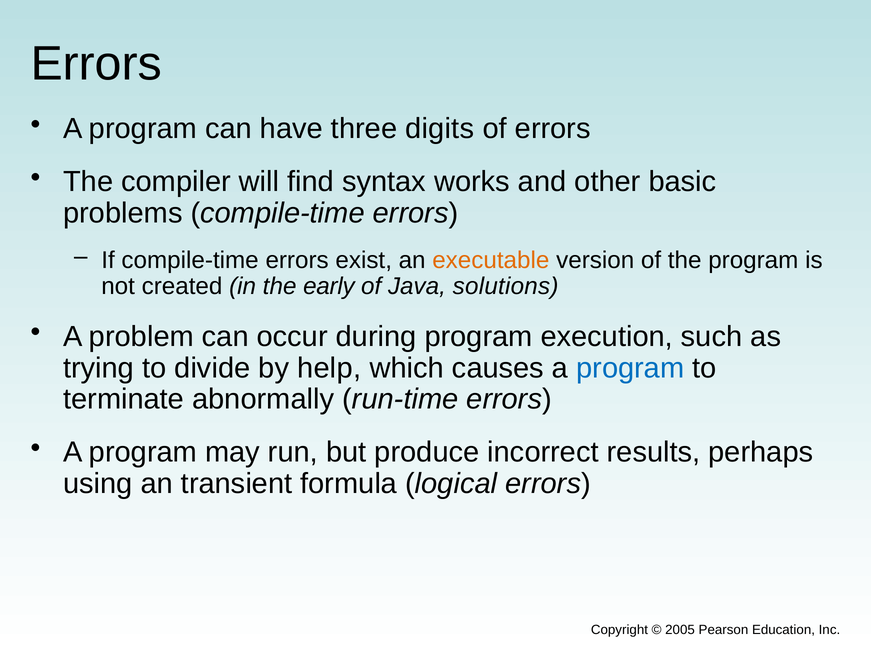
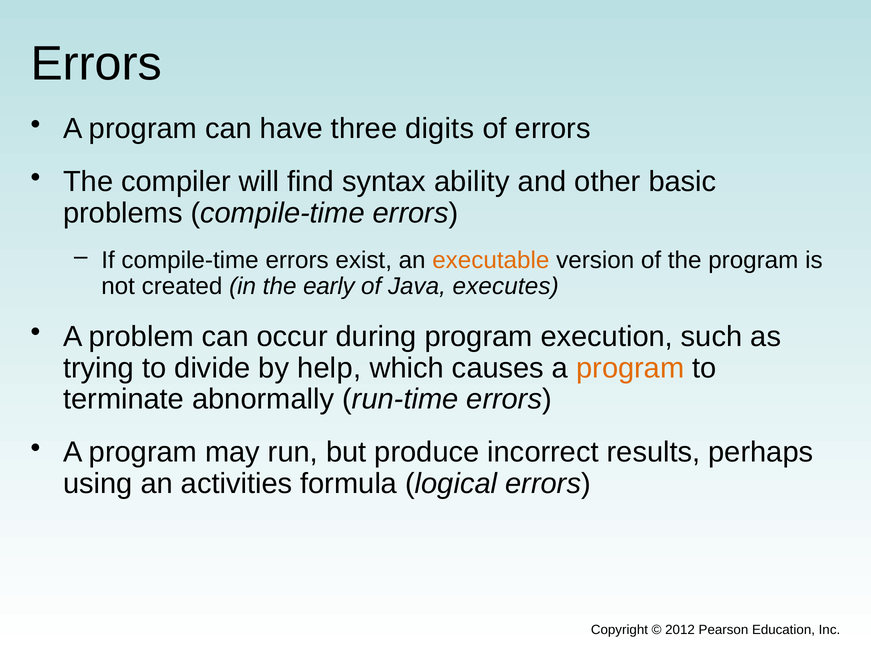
works: works -> ability
solutions: solutions -> executes
program at (630, 368) colour: blue -> orange
transient: transient -> activities
2005: 2005 -> 2012
